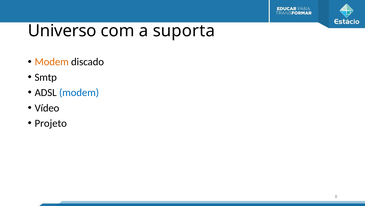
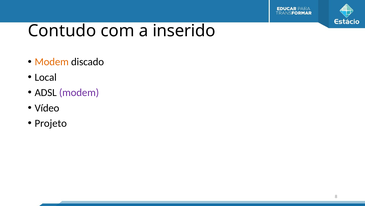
Universo: Universo -> Contudo
suporta: suporta -> inserido
Smtp: Smtp -> Local
modem at (79, 92) colour: blue -> purple
